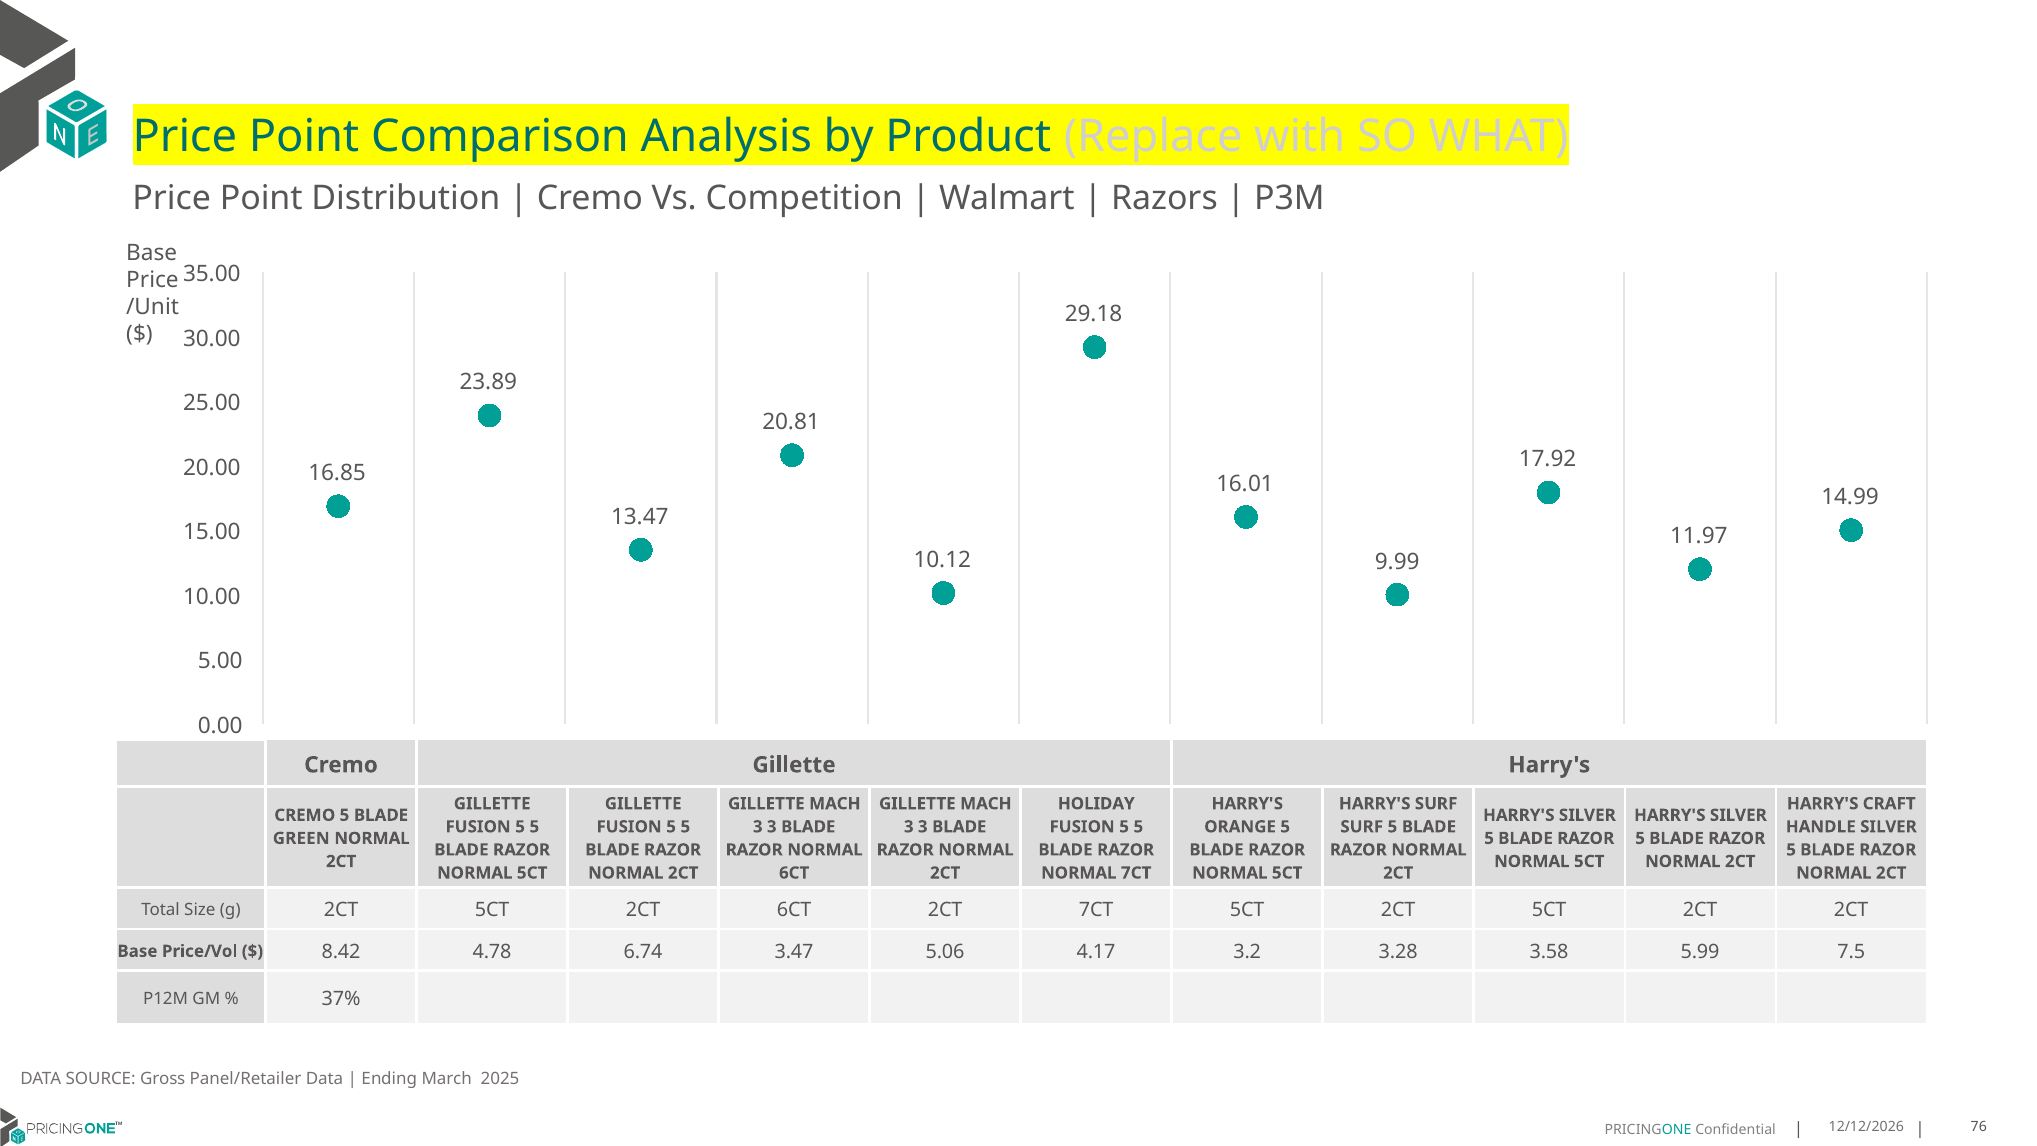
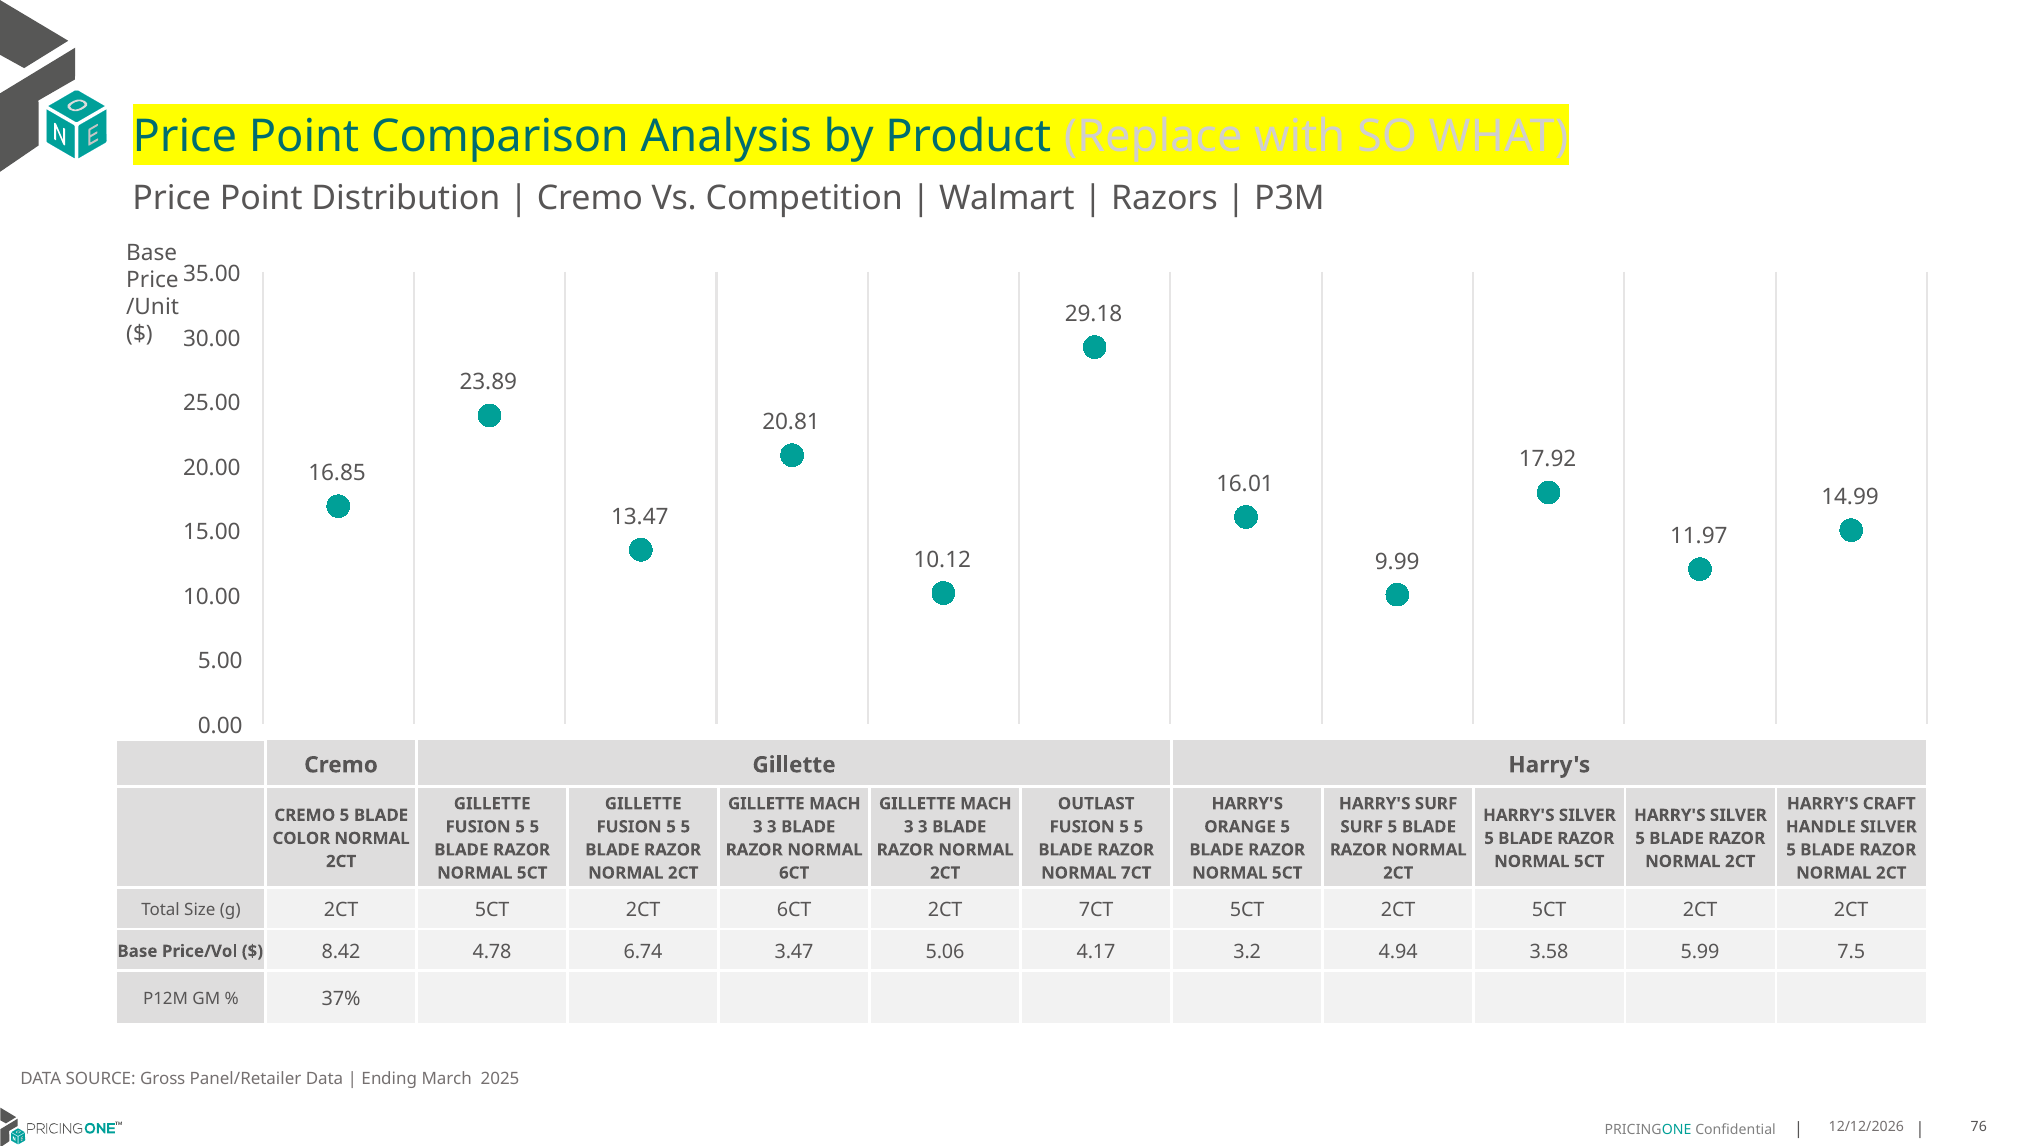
HOLIDAY: HOLIDAY -> OUTLAST
GREEN: GREEN -> COLOR
3.28: 3.28 -> 4.94
